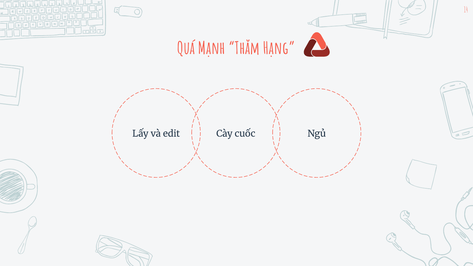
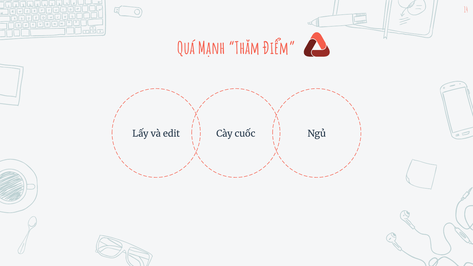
Hạng: Hạng -> Điểm
